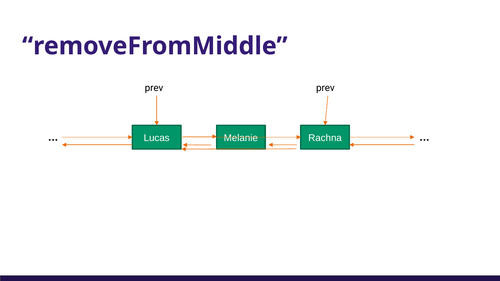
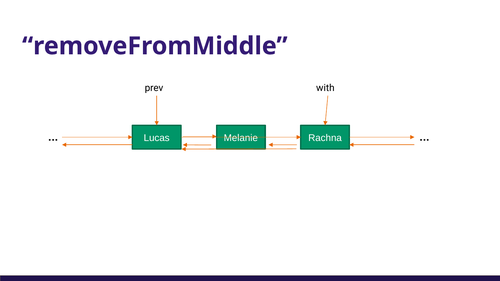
prev at (325, 88): prev -> with
